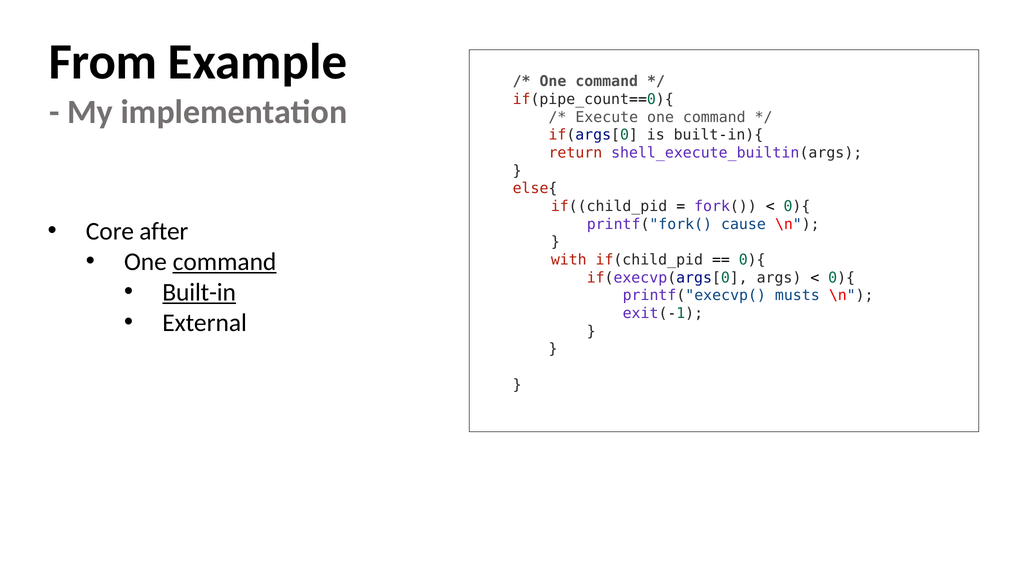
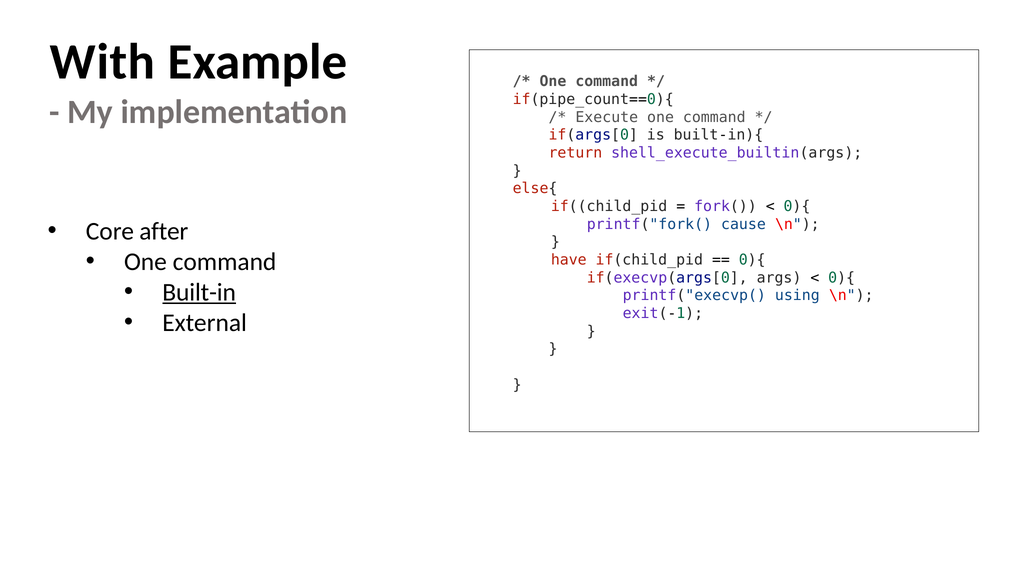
From: From -> With
command at (225, 262) underline: present -> none
with: with -> have
musts: musts -> using
